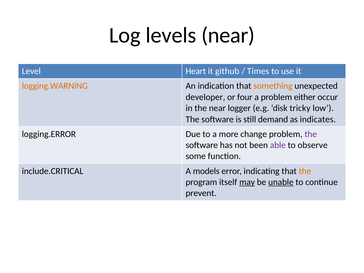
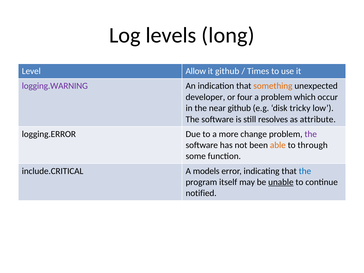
levels near: near -> long
Heart: Heart -> Allow
logging.WARNING colour: orange -> purple
either: either -> which
near logger: logger -> github
demand: demand -> resolves
indicates: indicates -> attribute
able colour: purple -> orange
observe: observe -> through
the at (305, 171) colour: orange -> blue
may underline: present -> none
prevent: prevent -> notified
